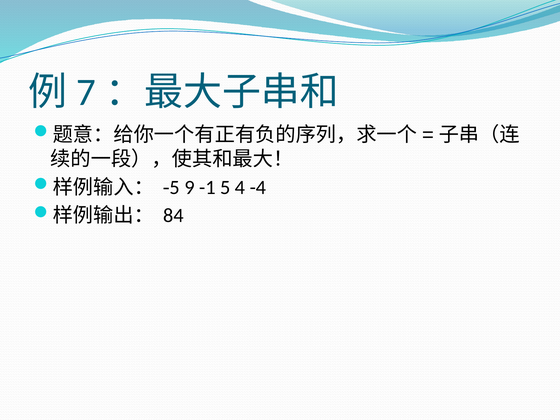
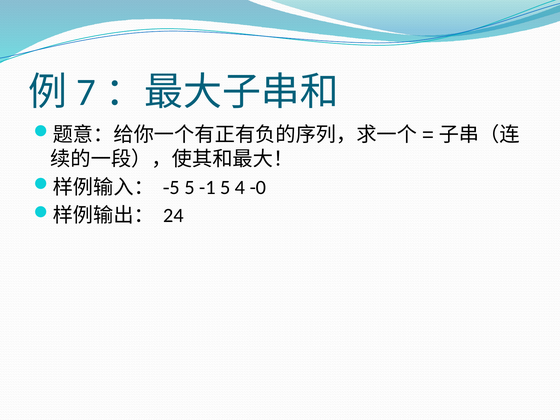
5 9: 9 -> 5
-4: -4 -> -0
84: 84 -> 24
